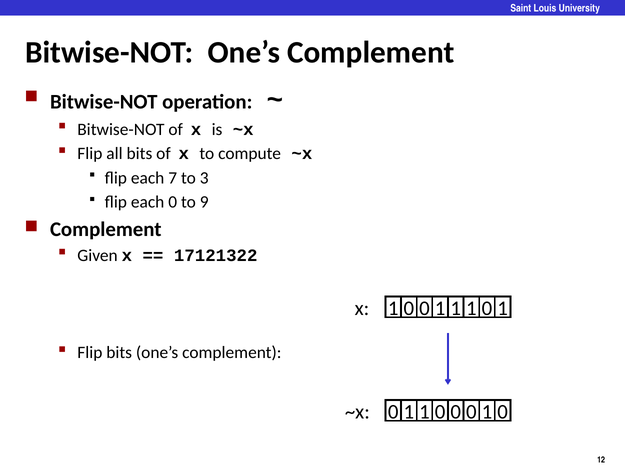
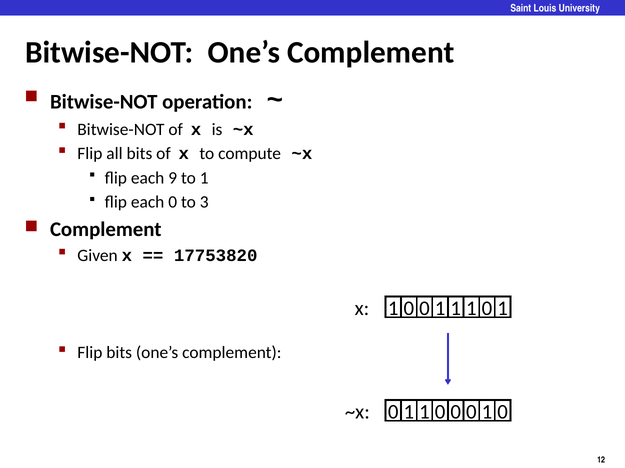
7: 7 -> 9
3: 3 -> 1
9: 9 -> 3
17121322: 17121322 -> 17753820
